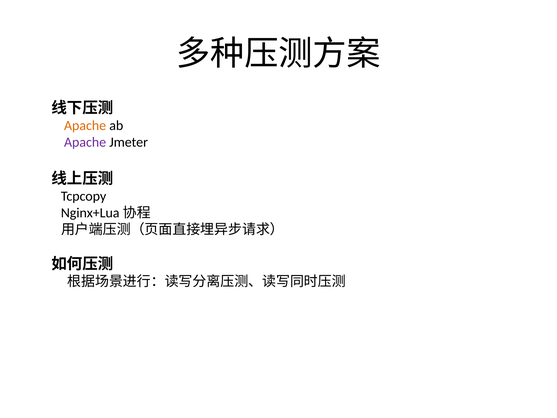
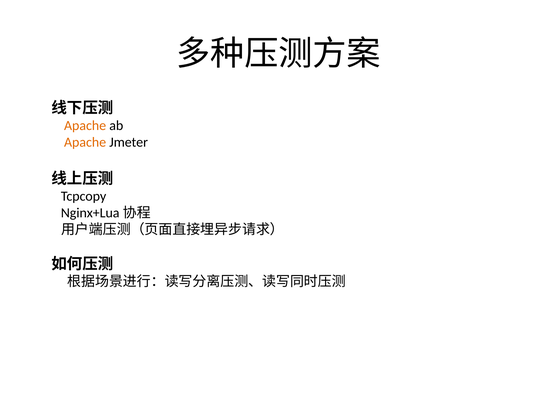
Apache at (85, 142) colour: purple -> orange
